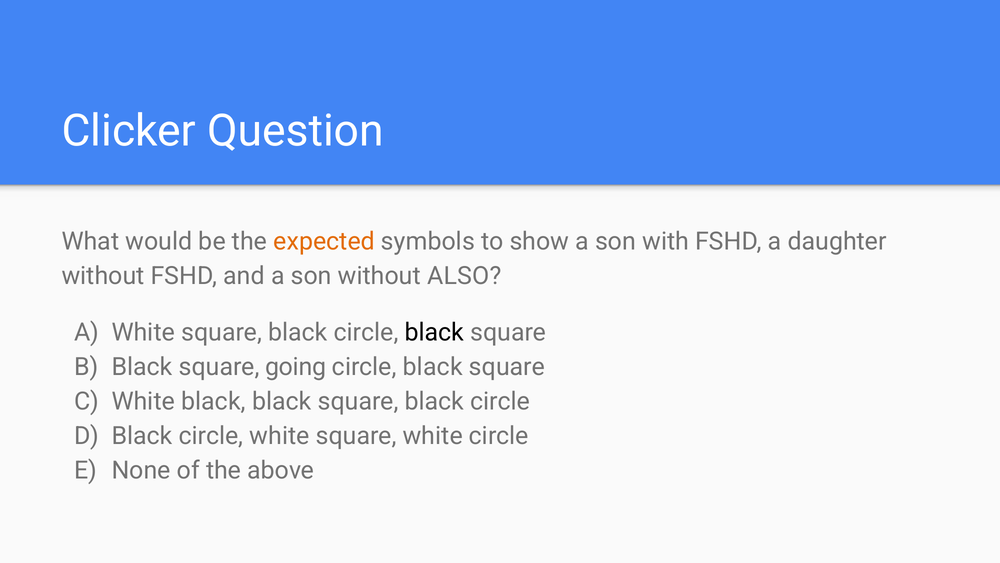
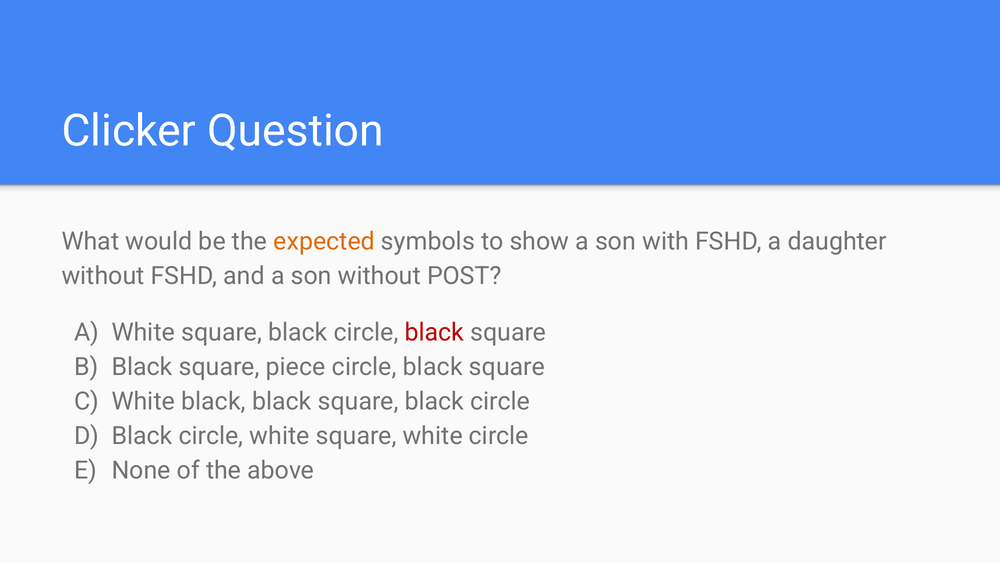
ALSO: ALSO -> POST
black at (434, 332) colour: black -> red
going: going -> piece
